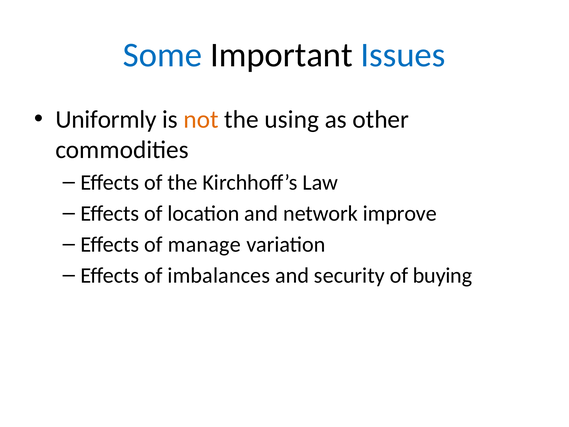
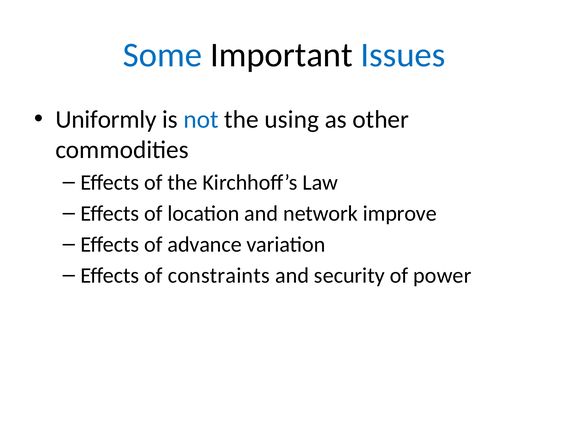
not colour: orange -> blue
manage: manage -> advance
imbalances: imbalances -> constraints
buying: buying -> power
